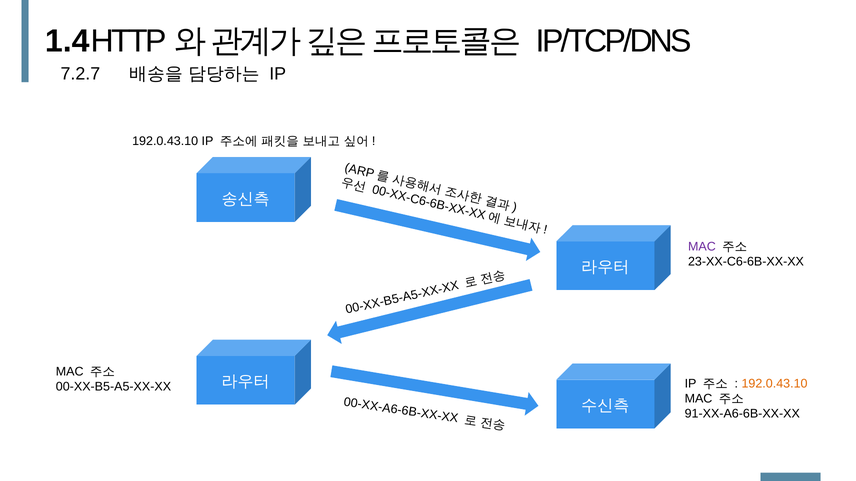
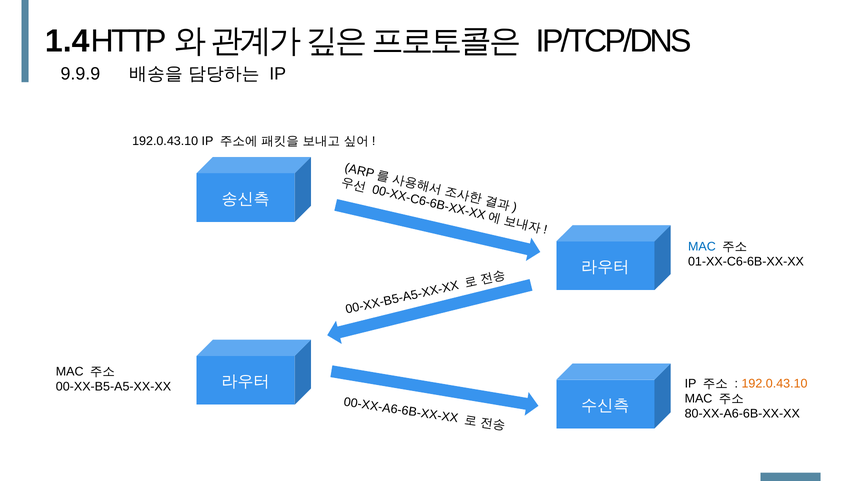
7.2.7: 7.2.7 -> 9.9.9
MAC at (702, 247) colour: purple -> blue
23-XX-C6-6B-XX-XX: 23-XX-C6-6B-XX-XX -> 01-XX-C6-6B-XX-XX
91-XX-A6-6B-XX-XX: 91-XX-A6-6B-XX-XX -> 80-XX-A6-6B-XX-XX
